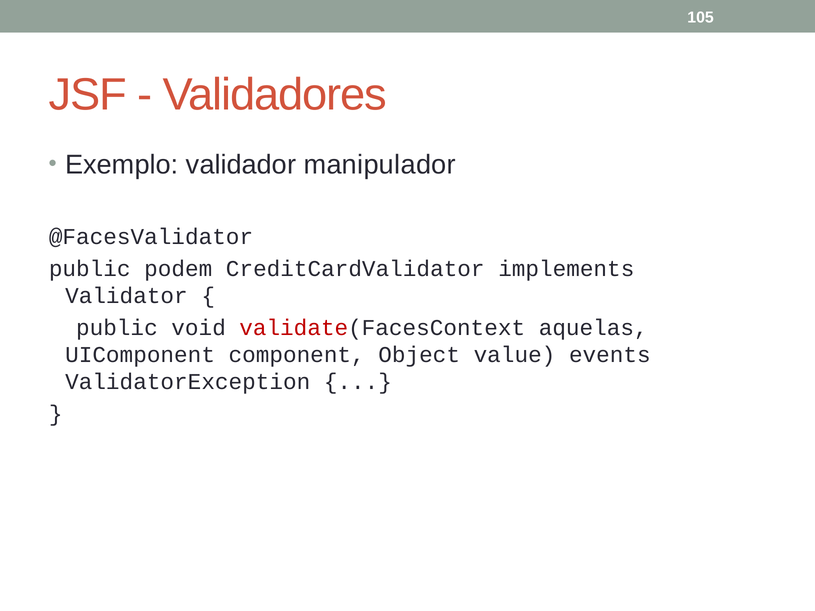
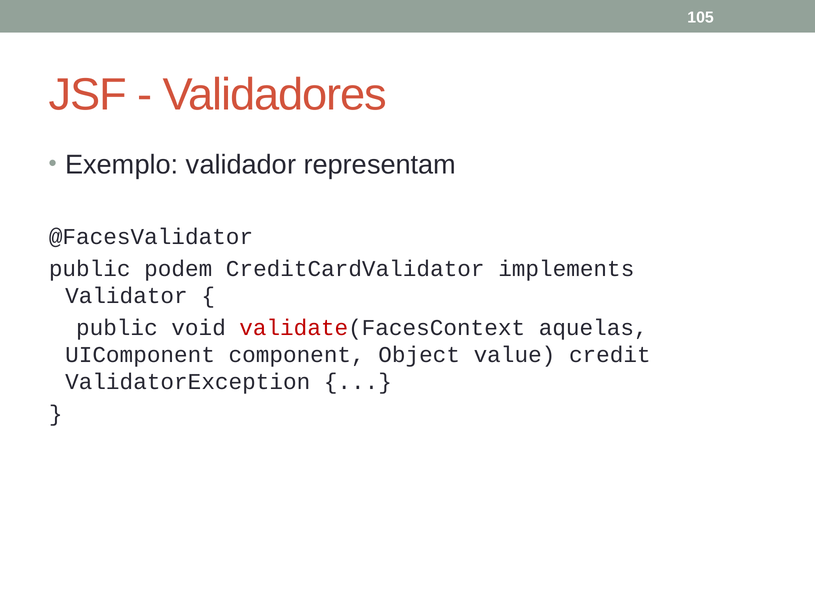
manipulador: manipulador -> representam
events: events -> credit
